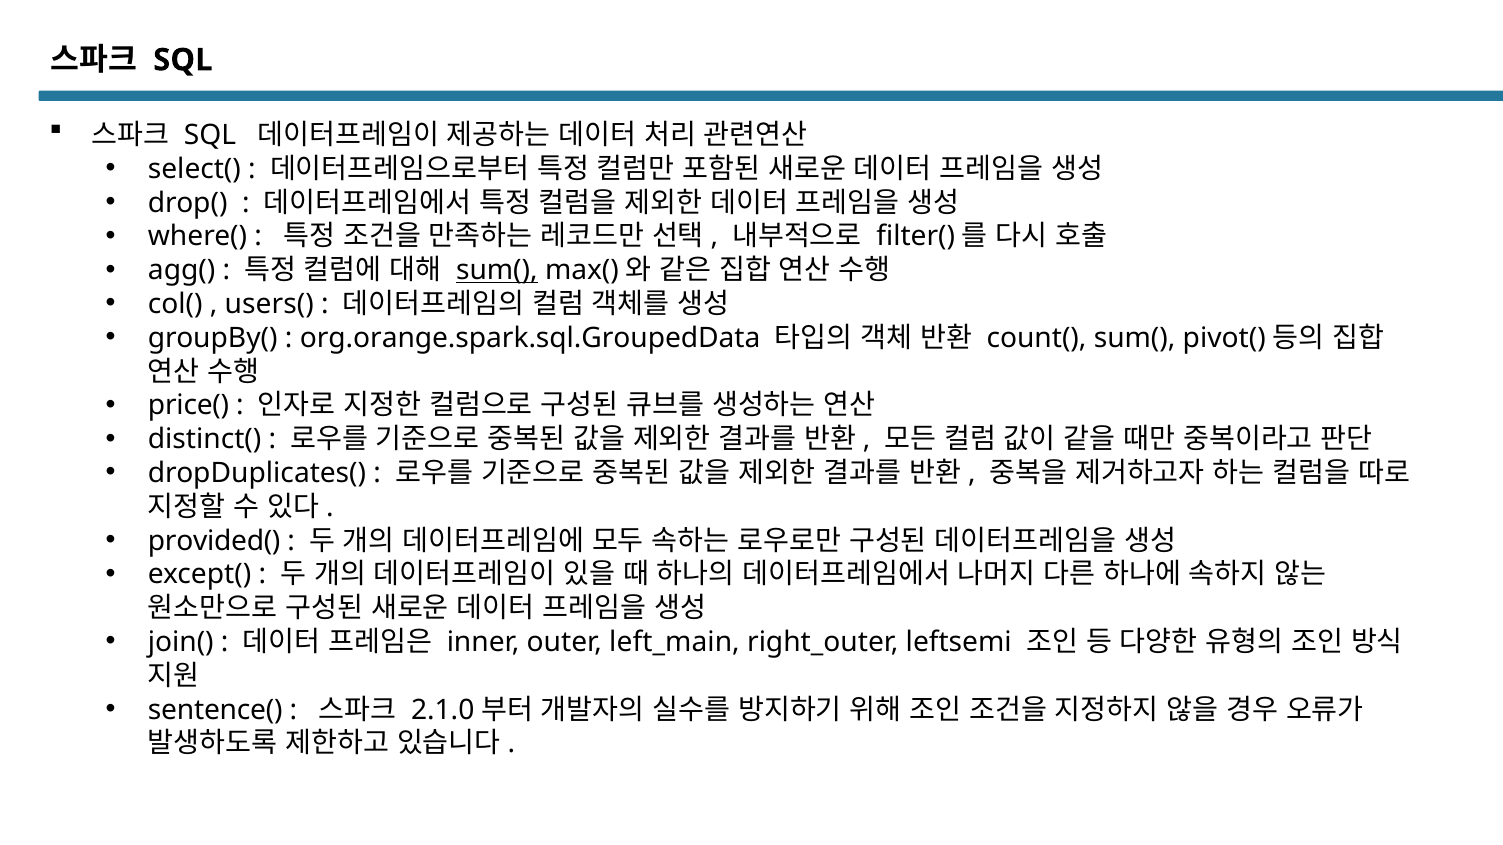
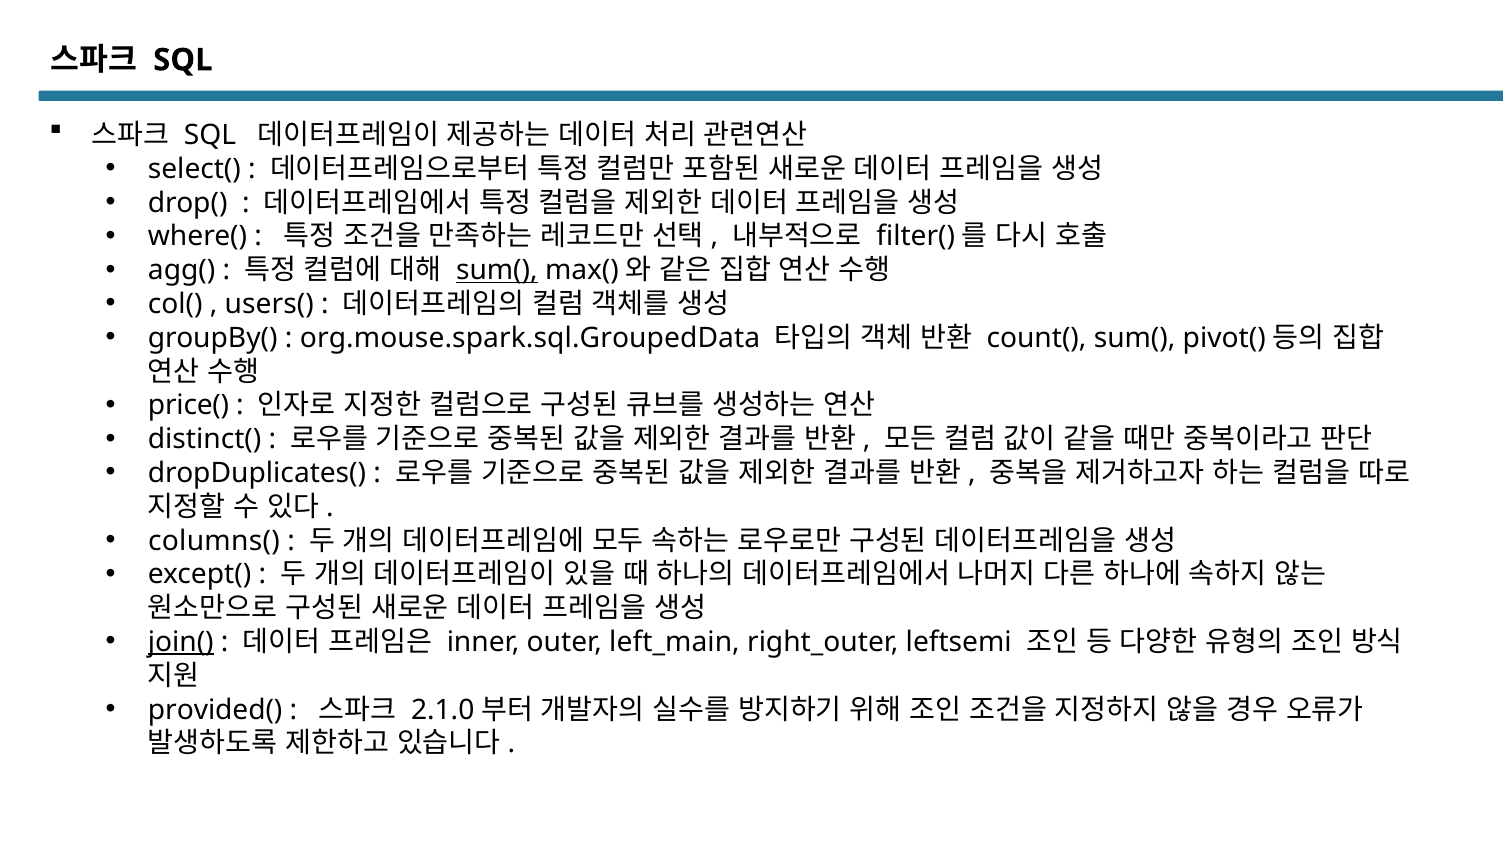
org.orange.spark.sql.GroupedData: org.orange.spark.sql.GroupedData -> org.mouse.spark.sql.GroupedData
provided(: provided( -> columns(
join( underline: none -> present
sentence(: sentence( -> provided(
